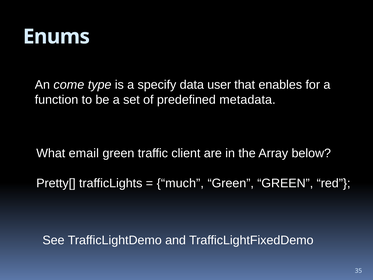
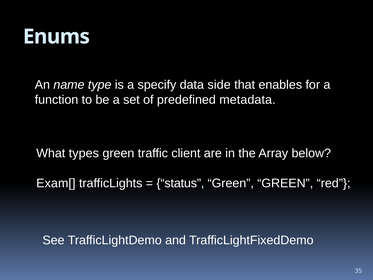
come: come -> name
user: user -> side
email: email -> types
Pretty[: Pretty[ -> Exam[
much: much -> status
